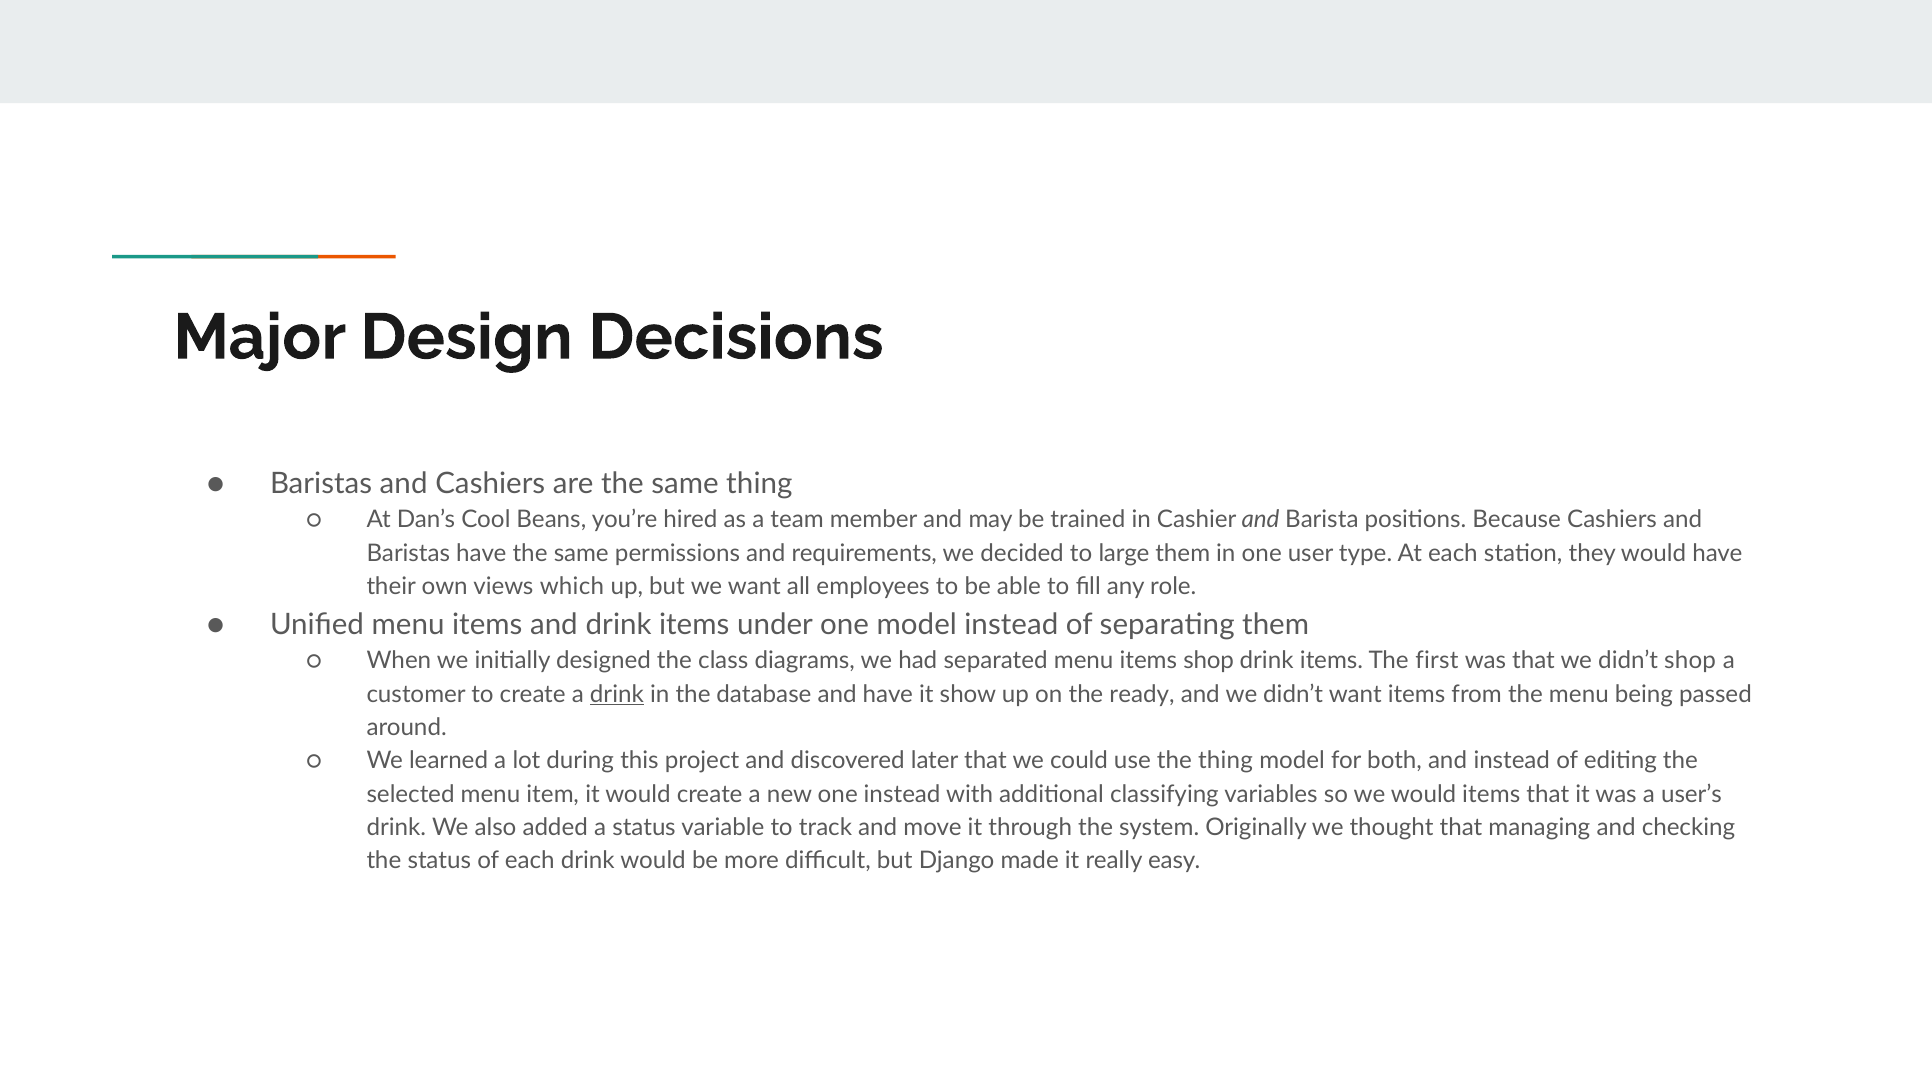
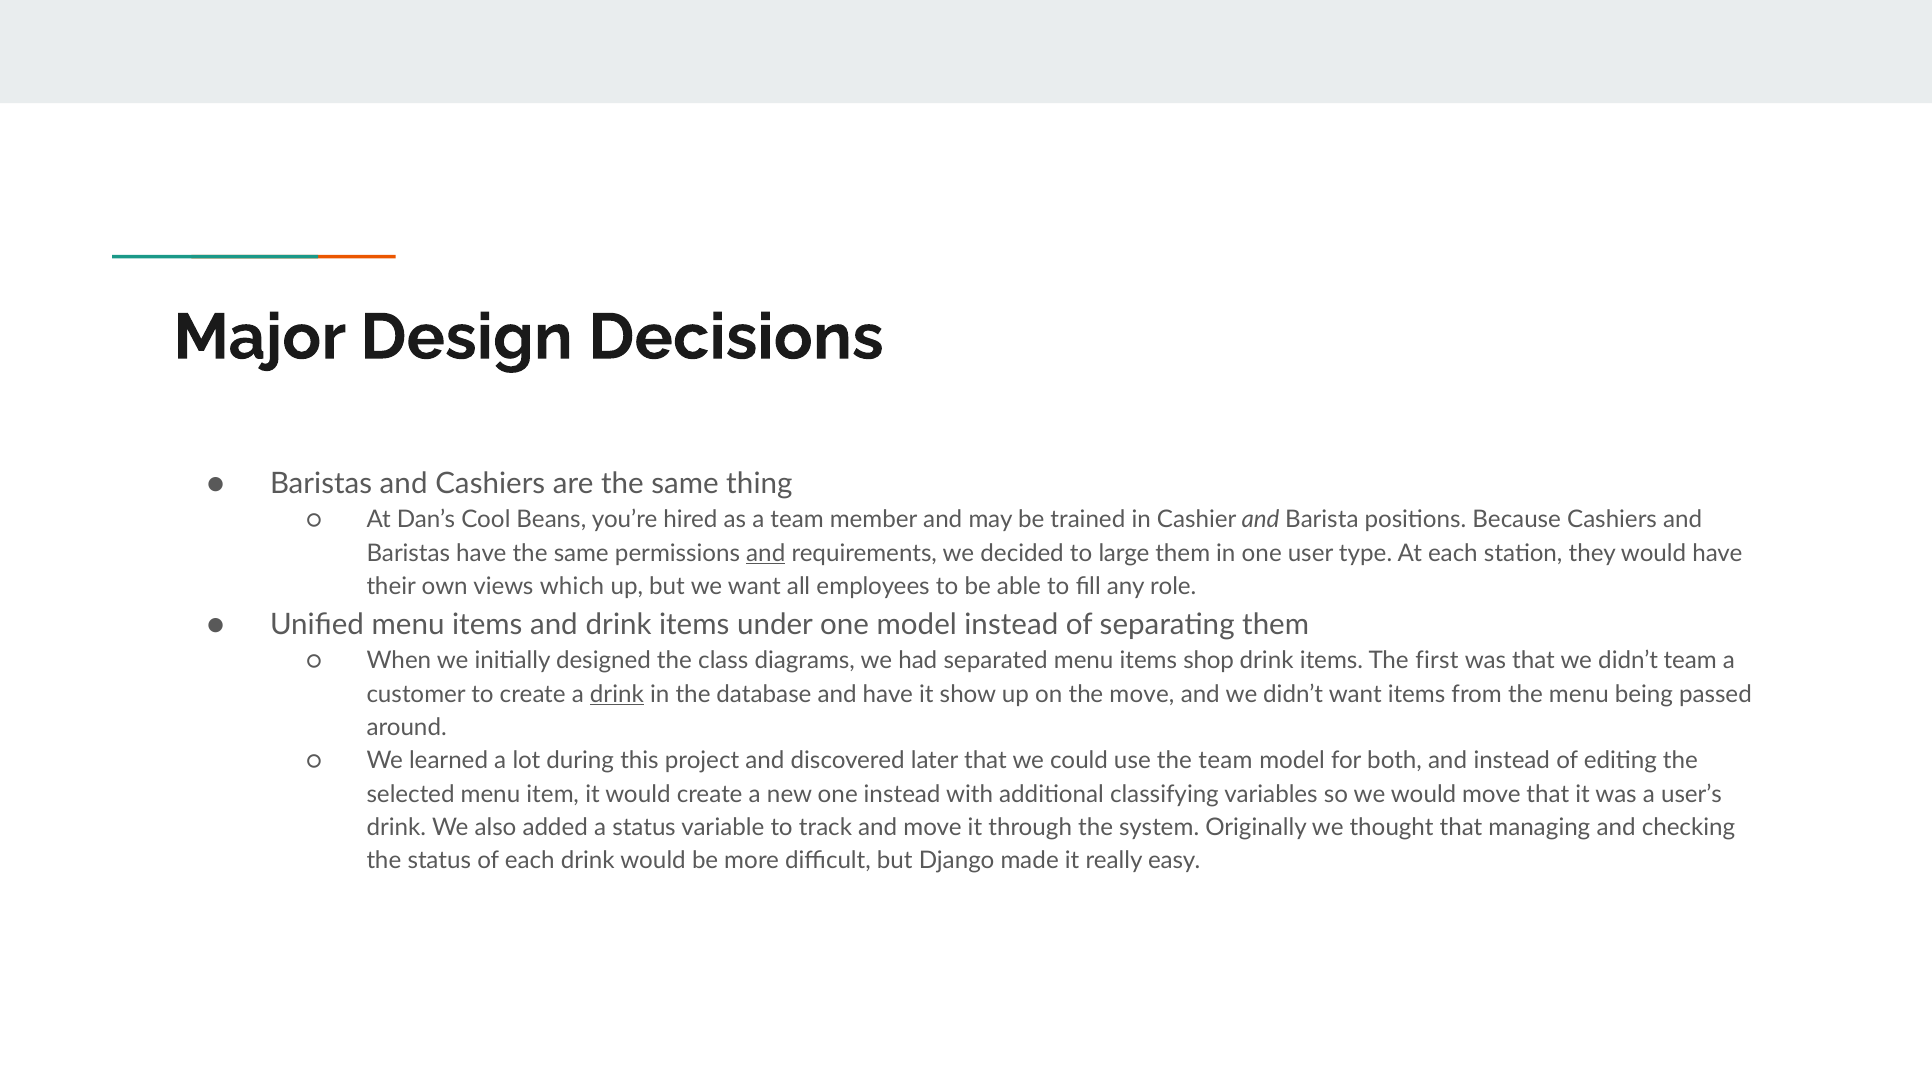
and at (766, 553) underline: none -> present
didn’t shop: shop -> team
the ready: ready -> move
the thing: thing -> team
would items: items -> move
